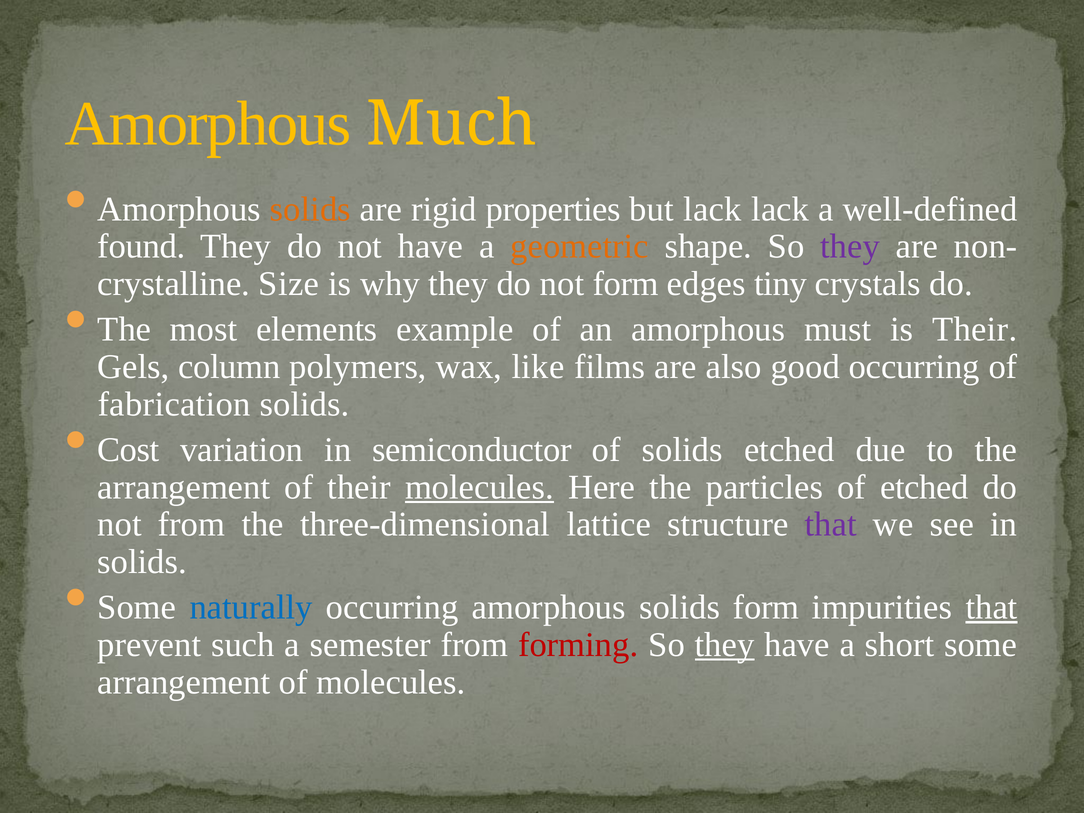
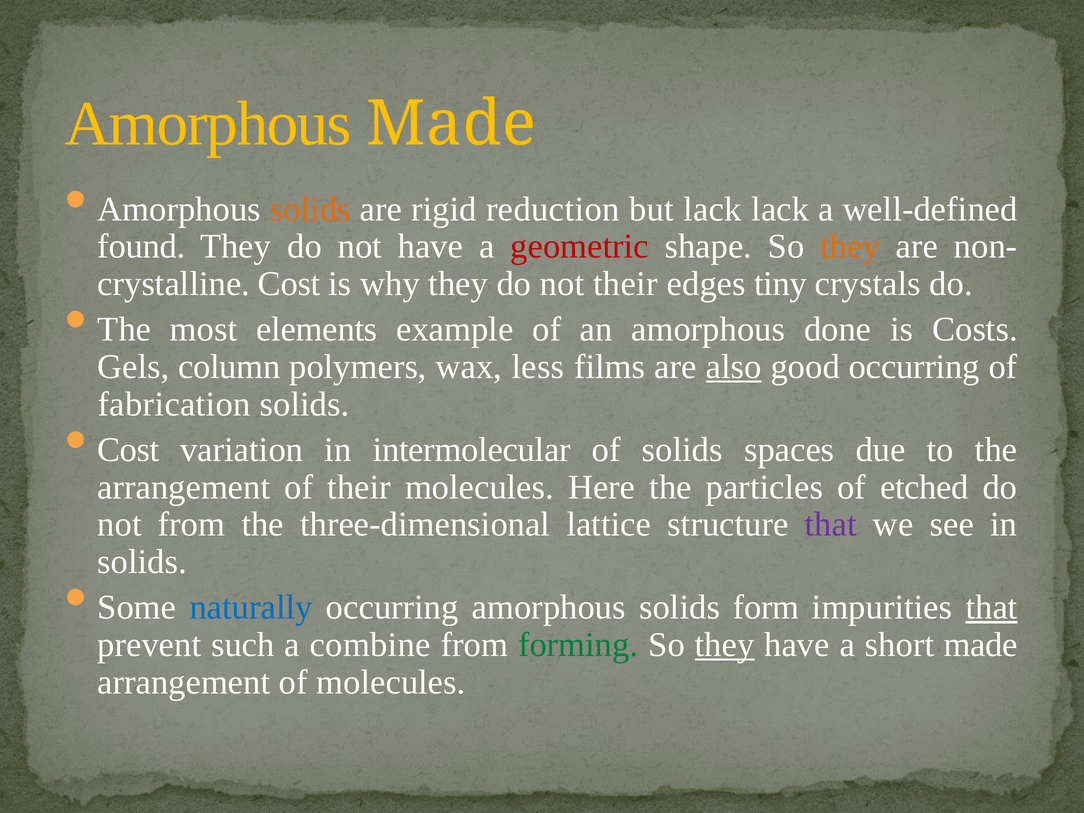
Amorphous Much: Much -> Made
properties: properties -> reduction
geometric colour: orange -> red
they at (850, 247) colour: purple -> orange
Size at (289, 284): Size -> Cost
not form: form -> their
must: must -> done
is Their: Their -> Costs
like: like -> less
also underline: none -> present
semiconductor: semiconductor -> intermolecular
solids etched: etched -> spaces
molecules at (479, 487) underline: present -> none
semester: semester -> combine
forming colour: red -> green
short some: some -> made
